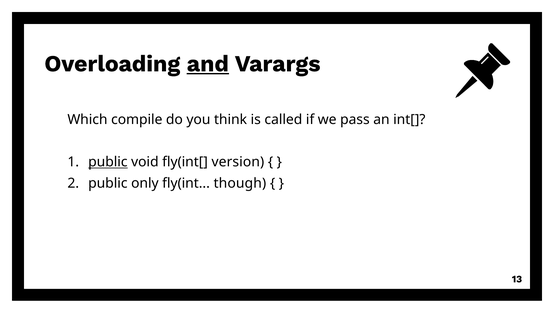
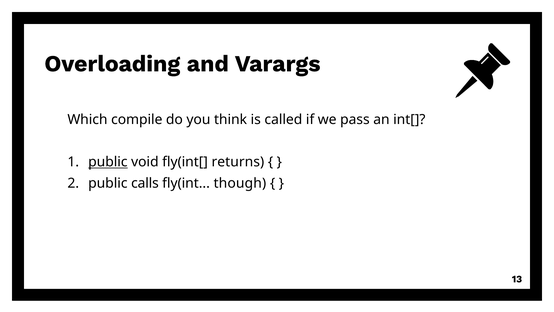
and underline: present -> none
version: version -> returns
only: only -> calls
